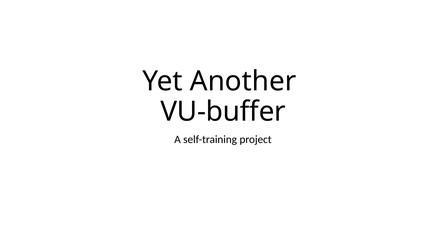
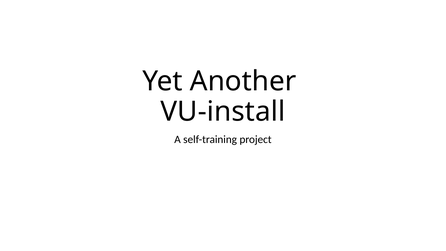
VU-buffer: VU-buffer -> VU-install
